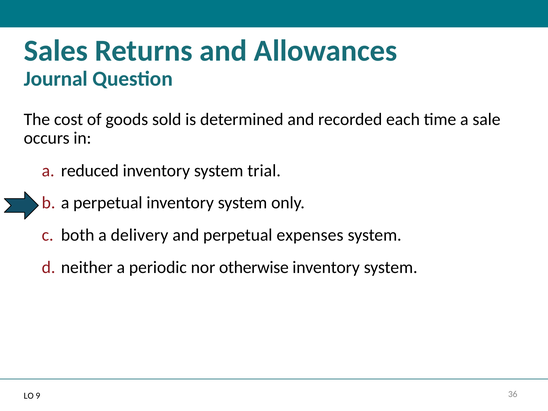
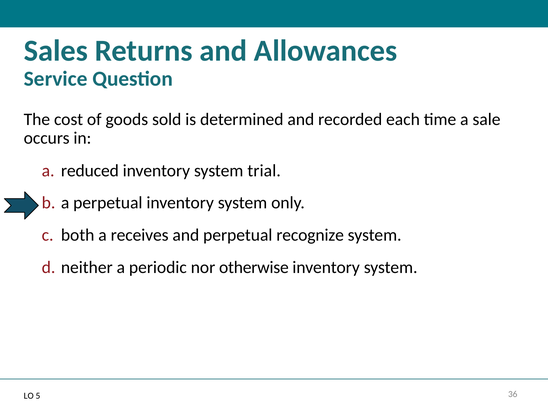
Journal: Journal -> Service
delivery: delivery -> receives
expenses: expenses -> recognize
9: 9 -> 5
